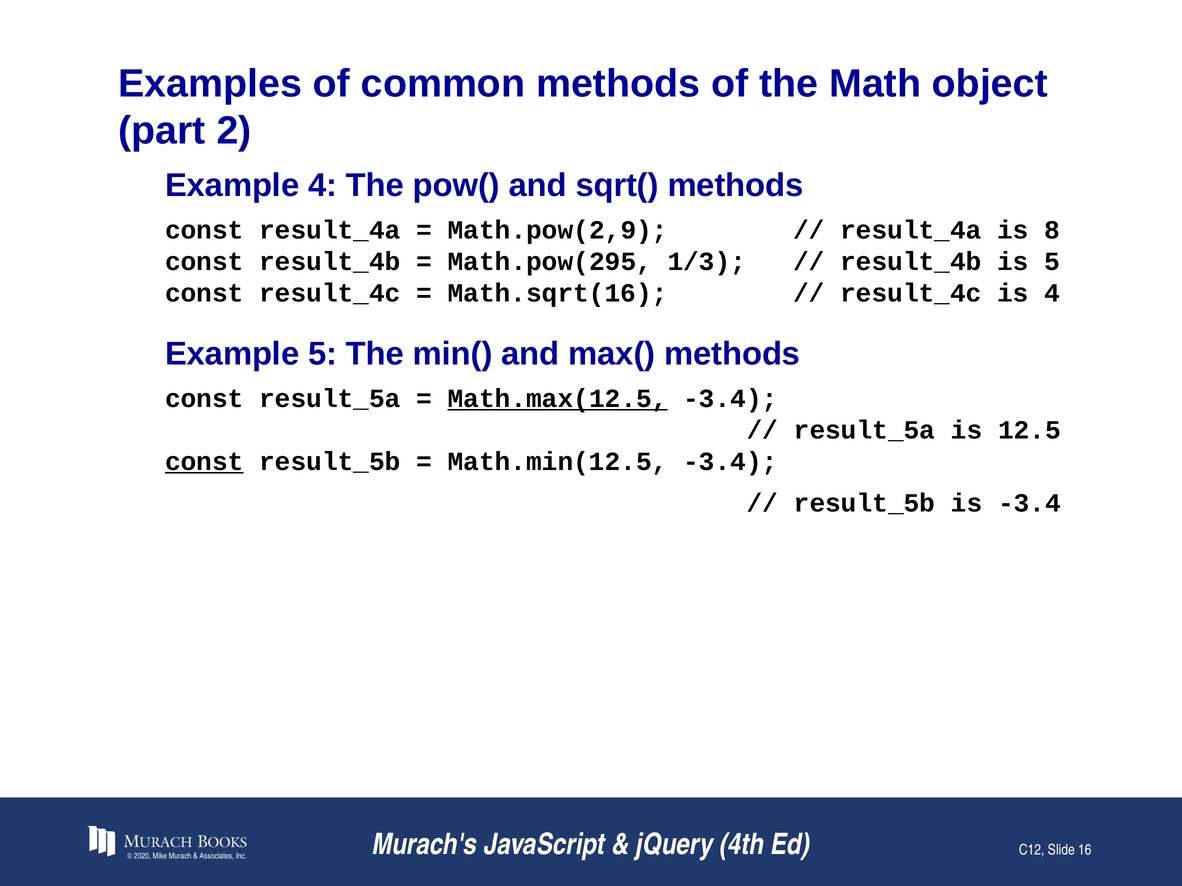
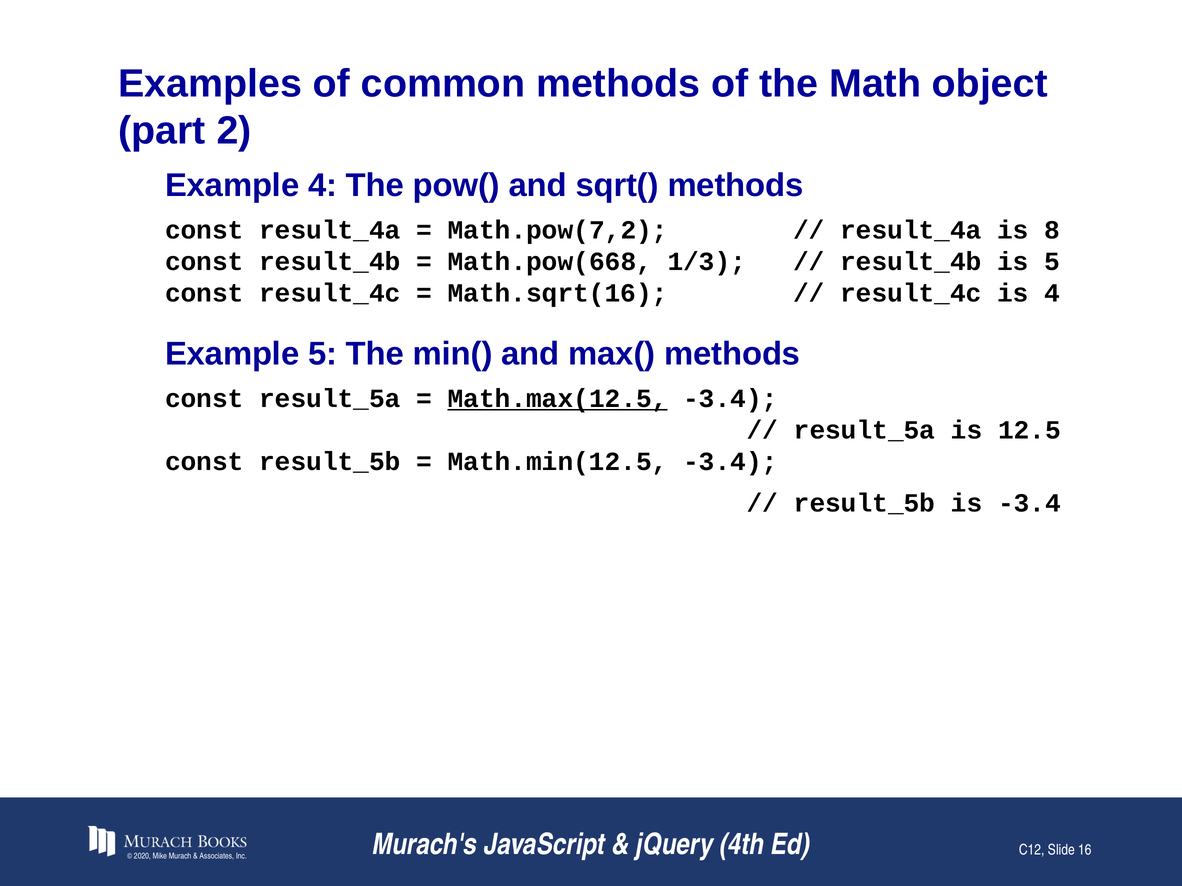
Math.pow(2,9: Math.pow(2,9 -> Math.pow(7,2
Math.pow(295: Math.pow(295 -> Math.pow(668
const at (204, 462) underline: present -> none
